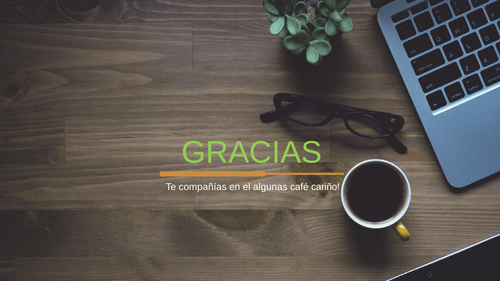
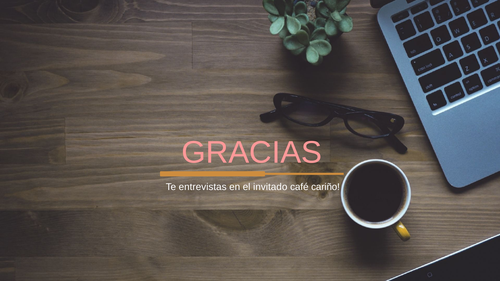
GRACIAS colour: light green -> pink
compañías: compañías -> entrevistas
algunas: algunas -> invitado
